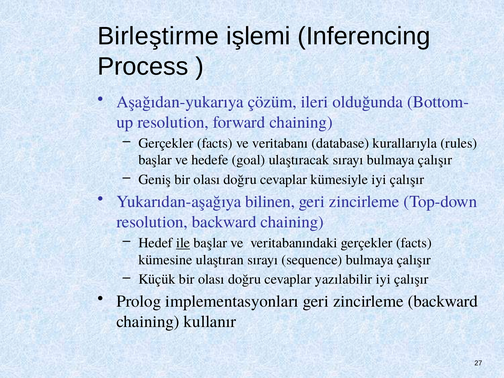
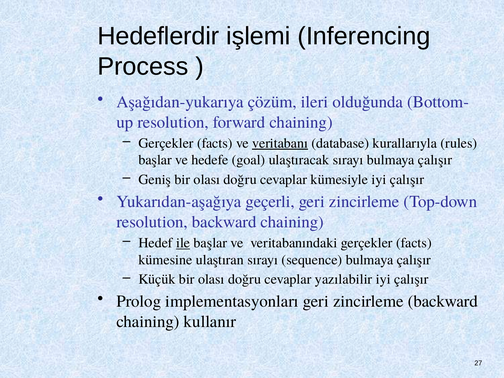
Birleştirme: Birleştirme -> Hedeflerdir
veritabanı underline: none -> present
bilinen: bilinen -> geçerli
